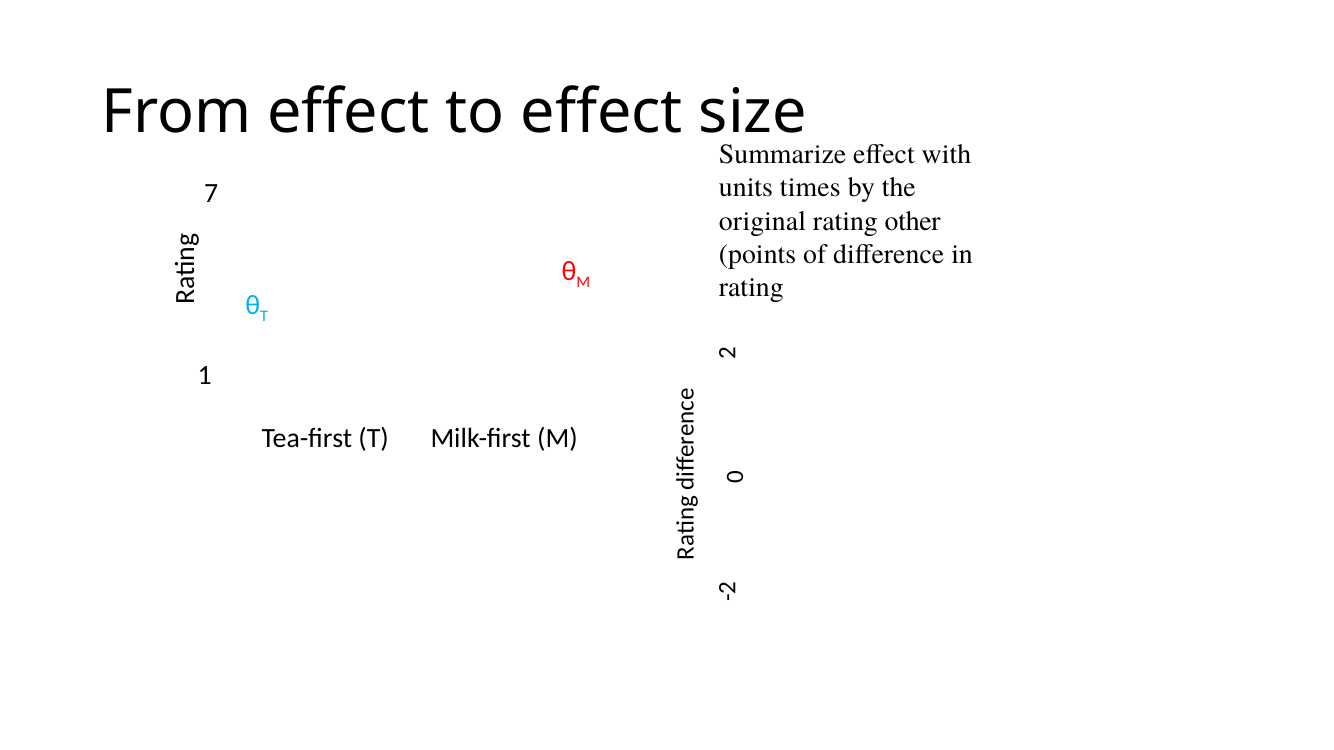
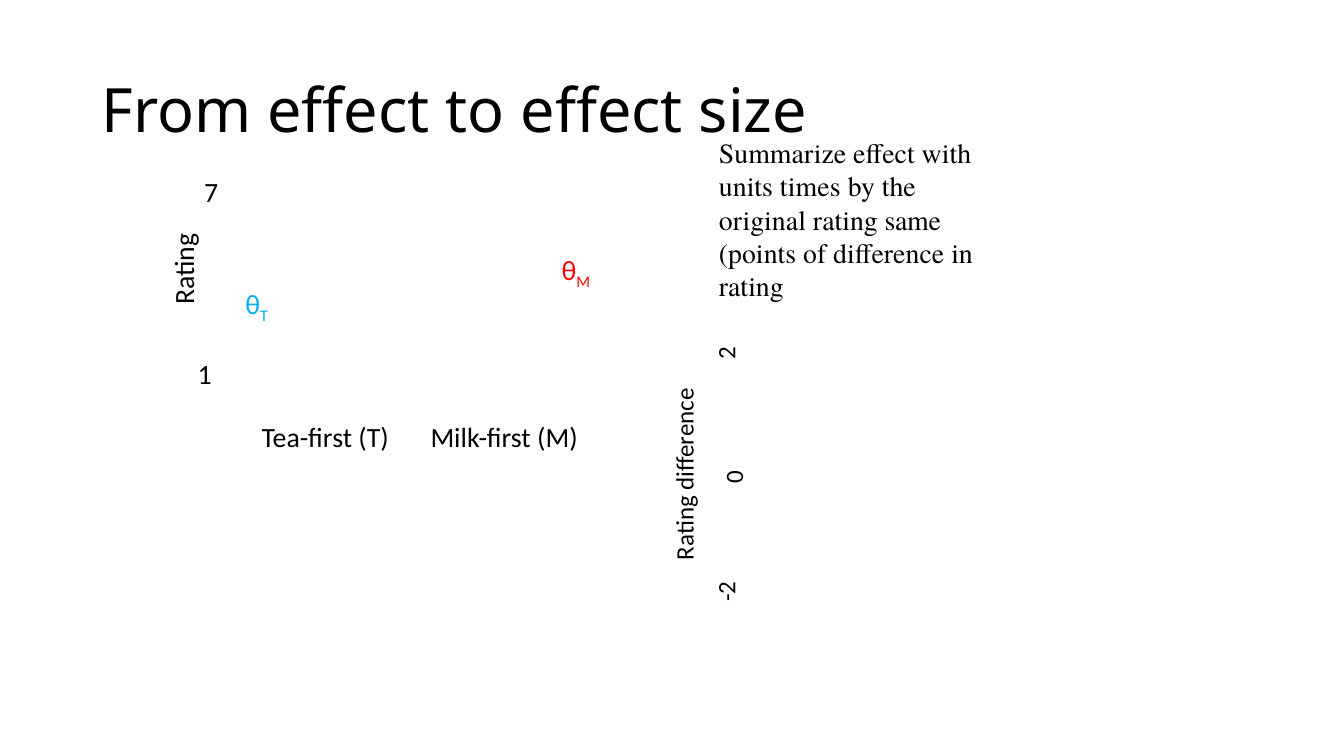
other: other -> same
